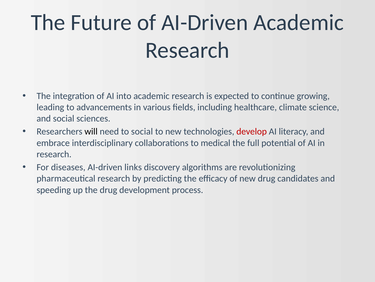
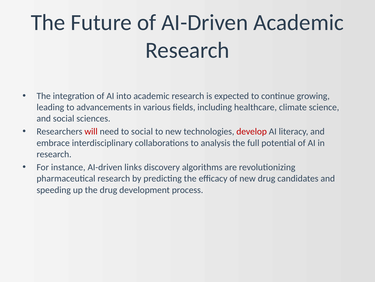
will colour: black -> red
medical: medical -> analysis
diseases: diseases -> instance
